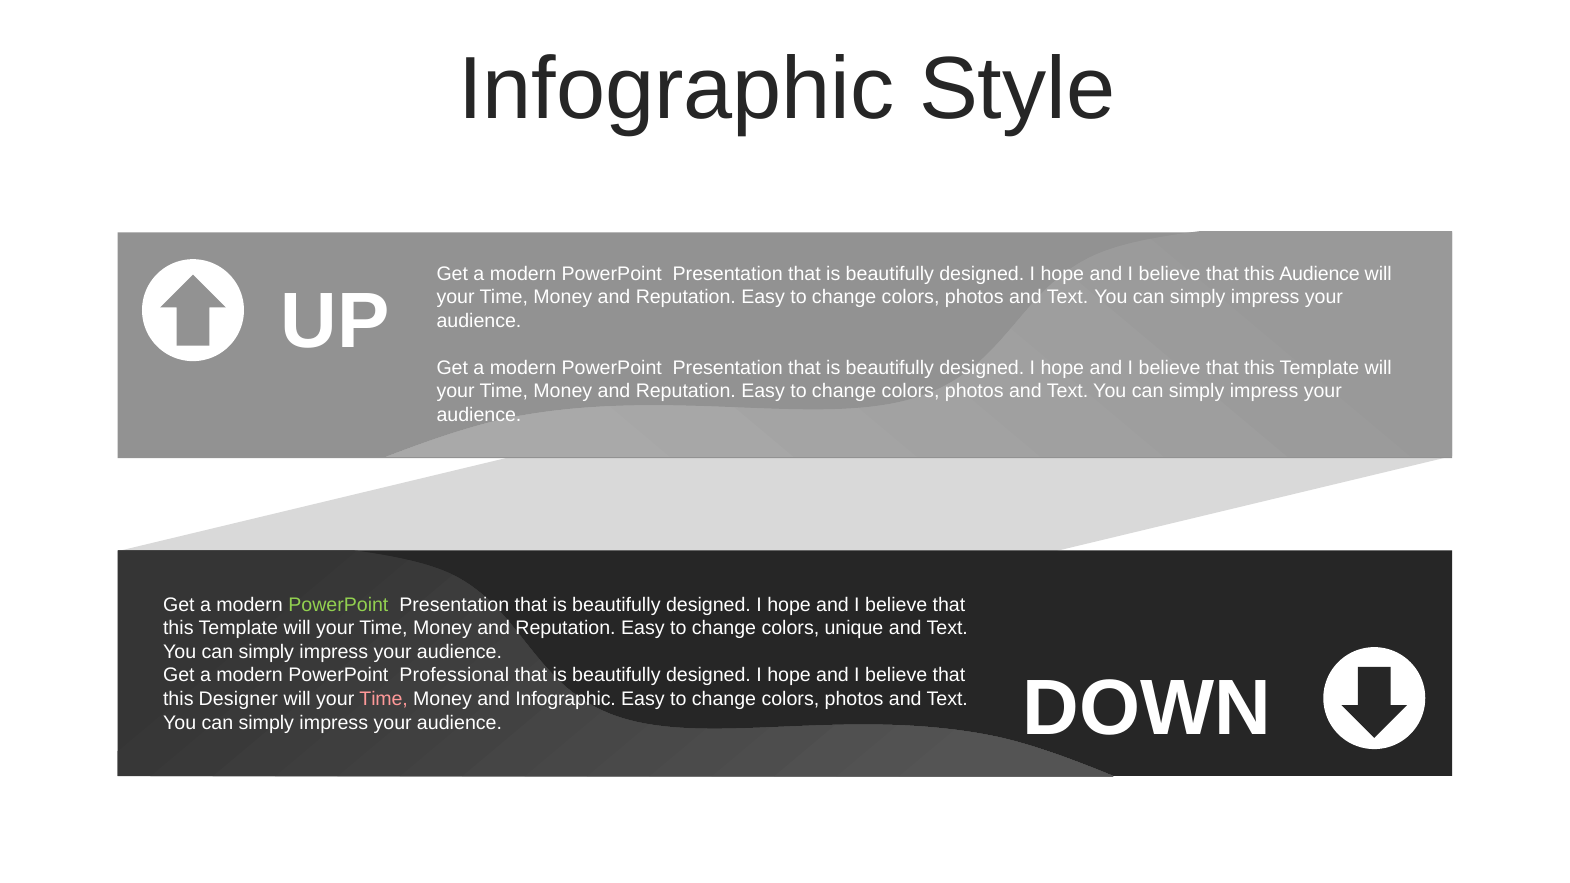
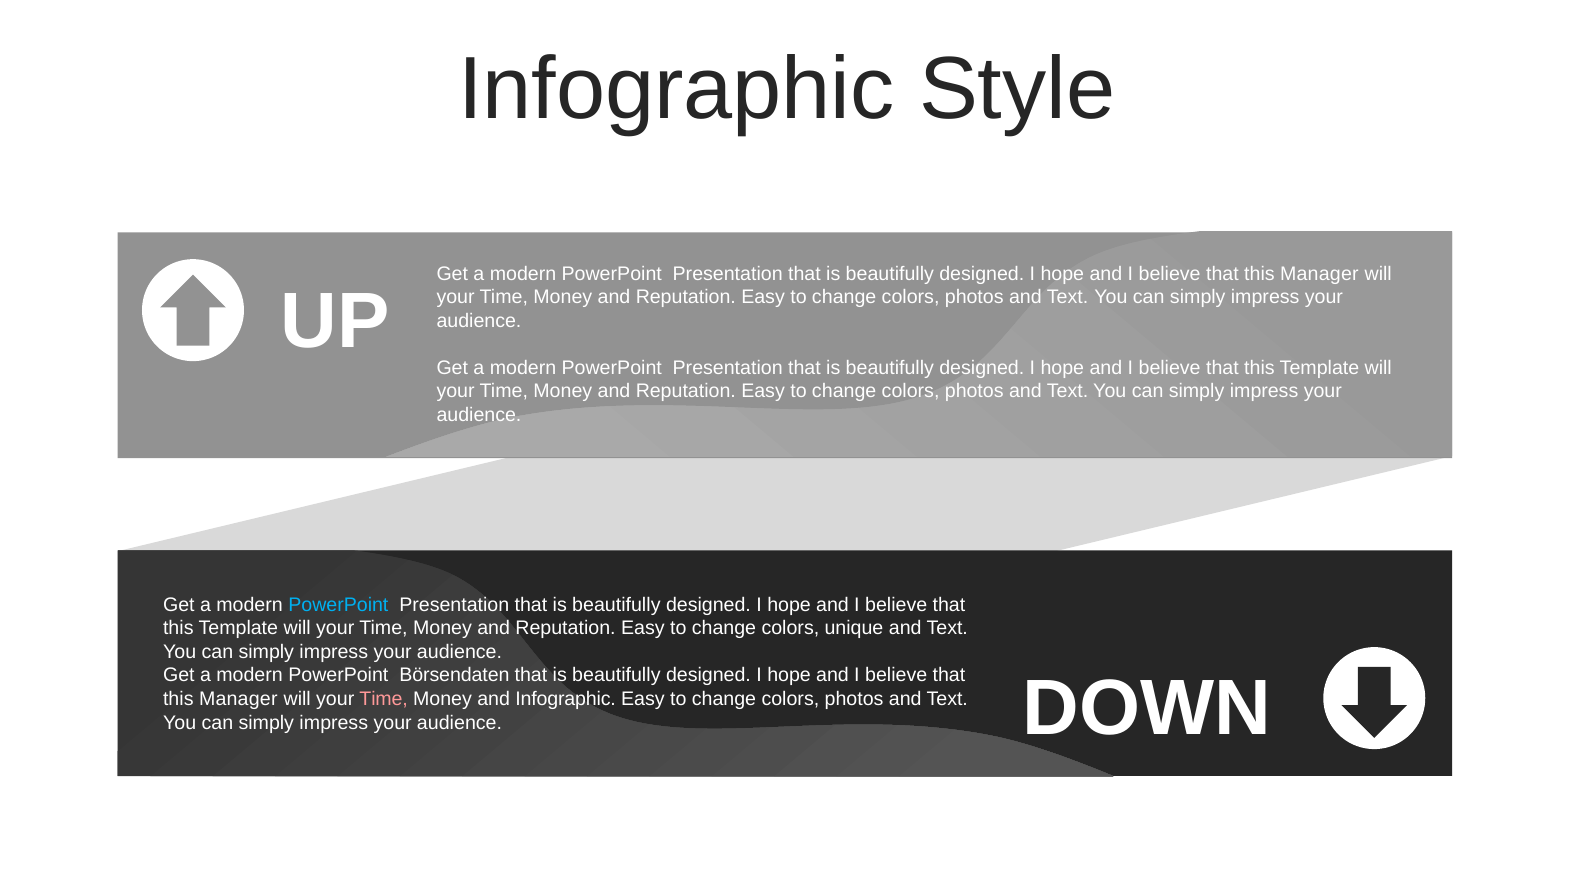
Audience at (1320, 274): Audience -> Manager
PowerPoint at (338, 605) colour: light green -> light blue
Professional: Professional -> Börsendaten
Designer at (238, 699): Designer -> Manager
